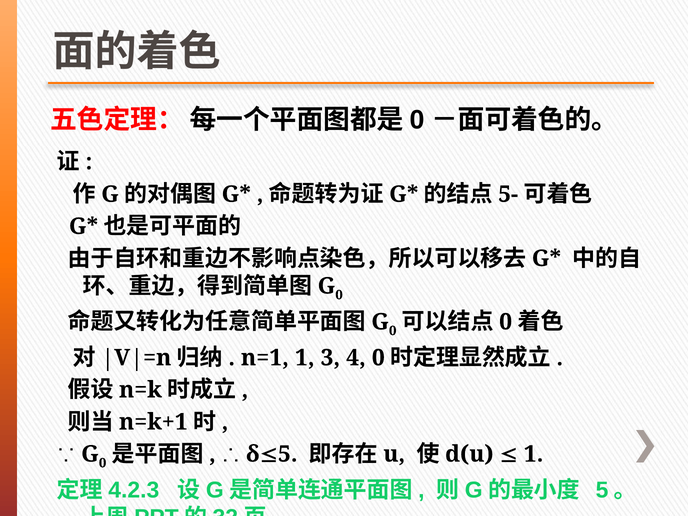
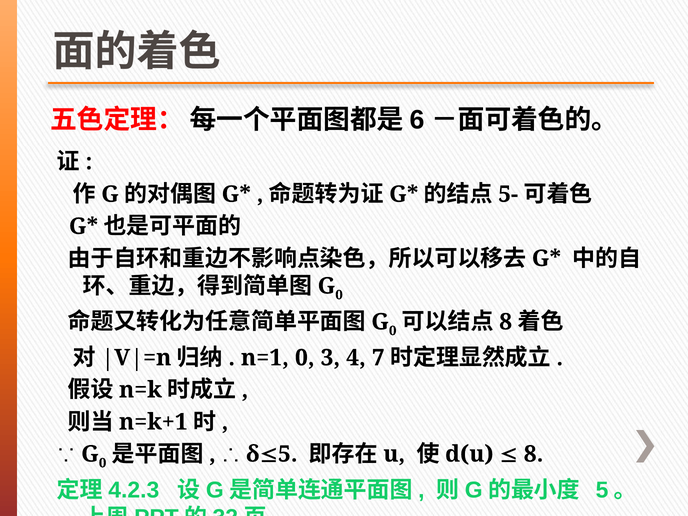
0 at (417, 120): 0 -> 6
0 at (506, 322): 0 -> 8
n=1 1: 1 -> 0
4 0: 0 -> 7
1 at (534, 454): 1 -> 8
